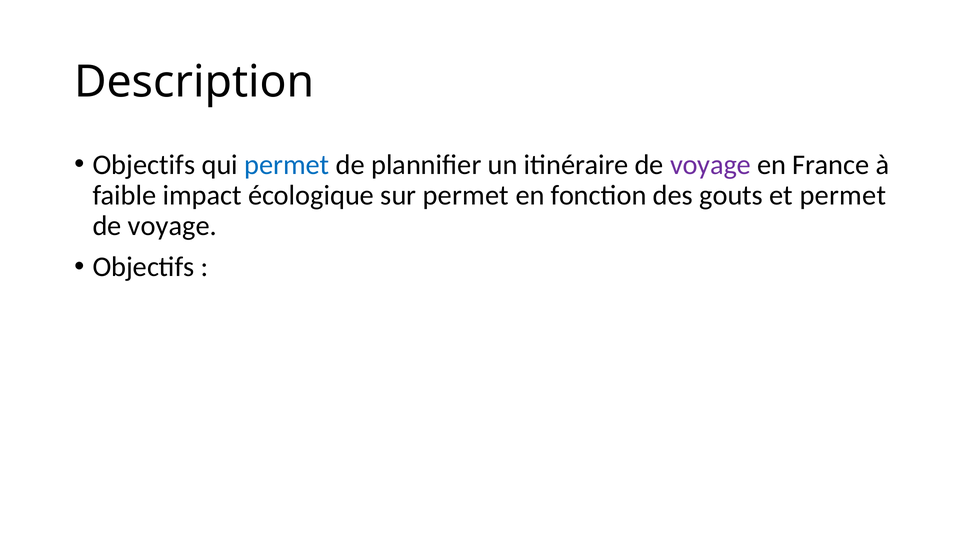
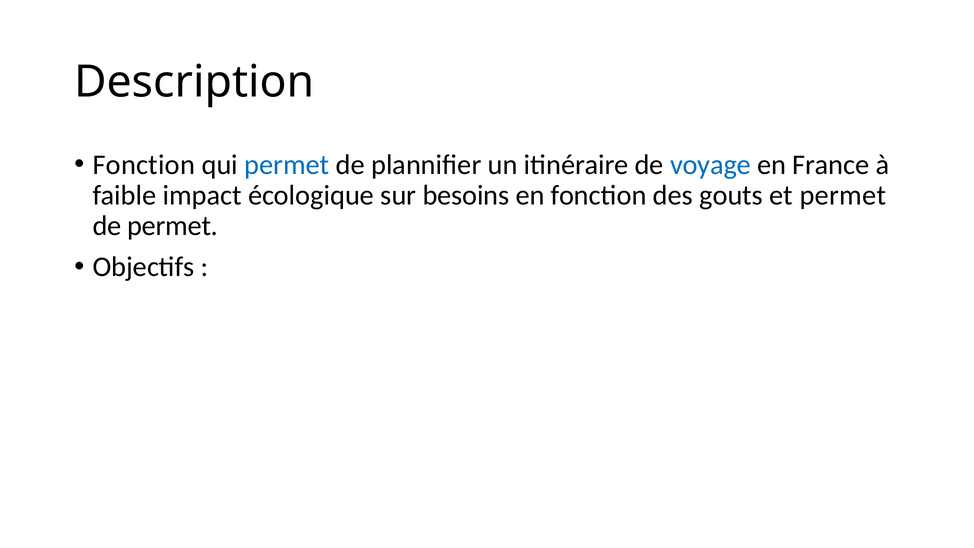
Objectifs at (144, 165): Objectifs -> Fonction
voyage at (710, 165) colour: purple -> blue
sur permet: permet -> besoins
voyage at (172, 226): voyage -> permet
